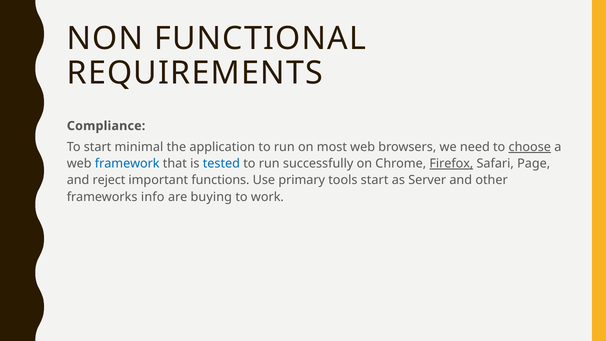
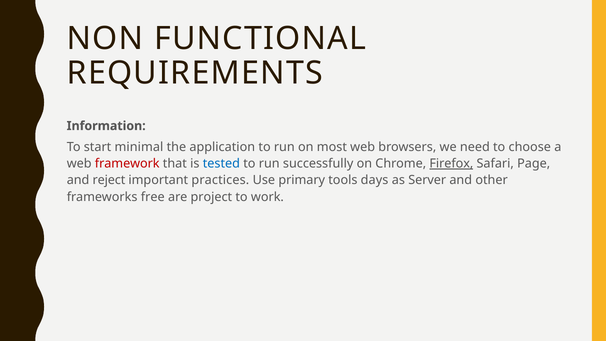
Compliance: Compliance -> Information
choose underline: present -> none
framework colour: blue -> red
functions: functions -> practices
tools start: start -> days
info: info -> free
buying: buying -> project
